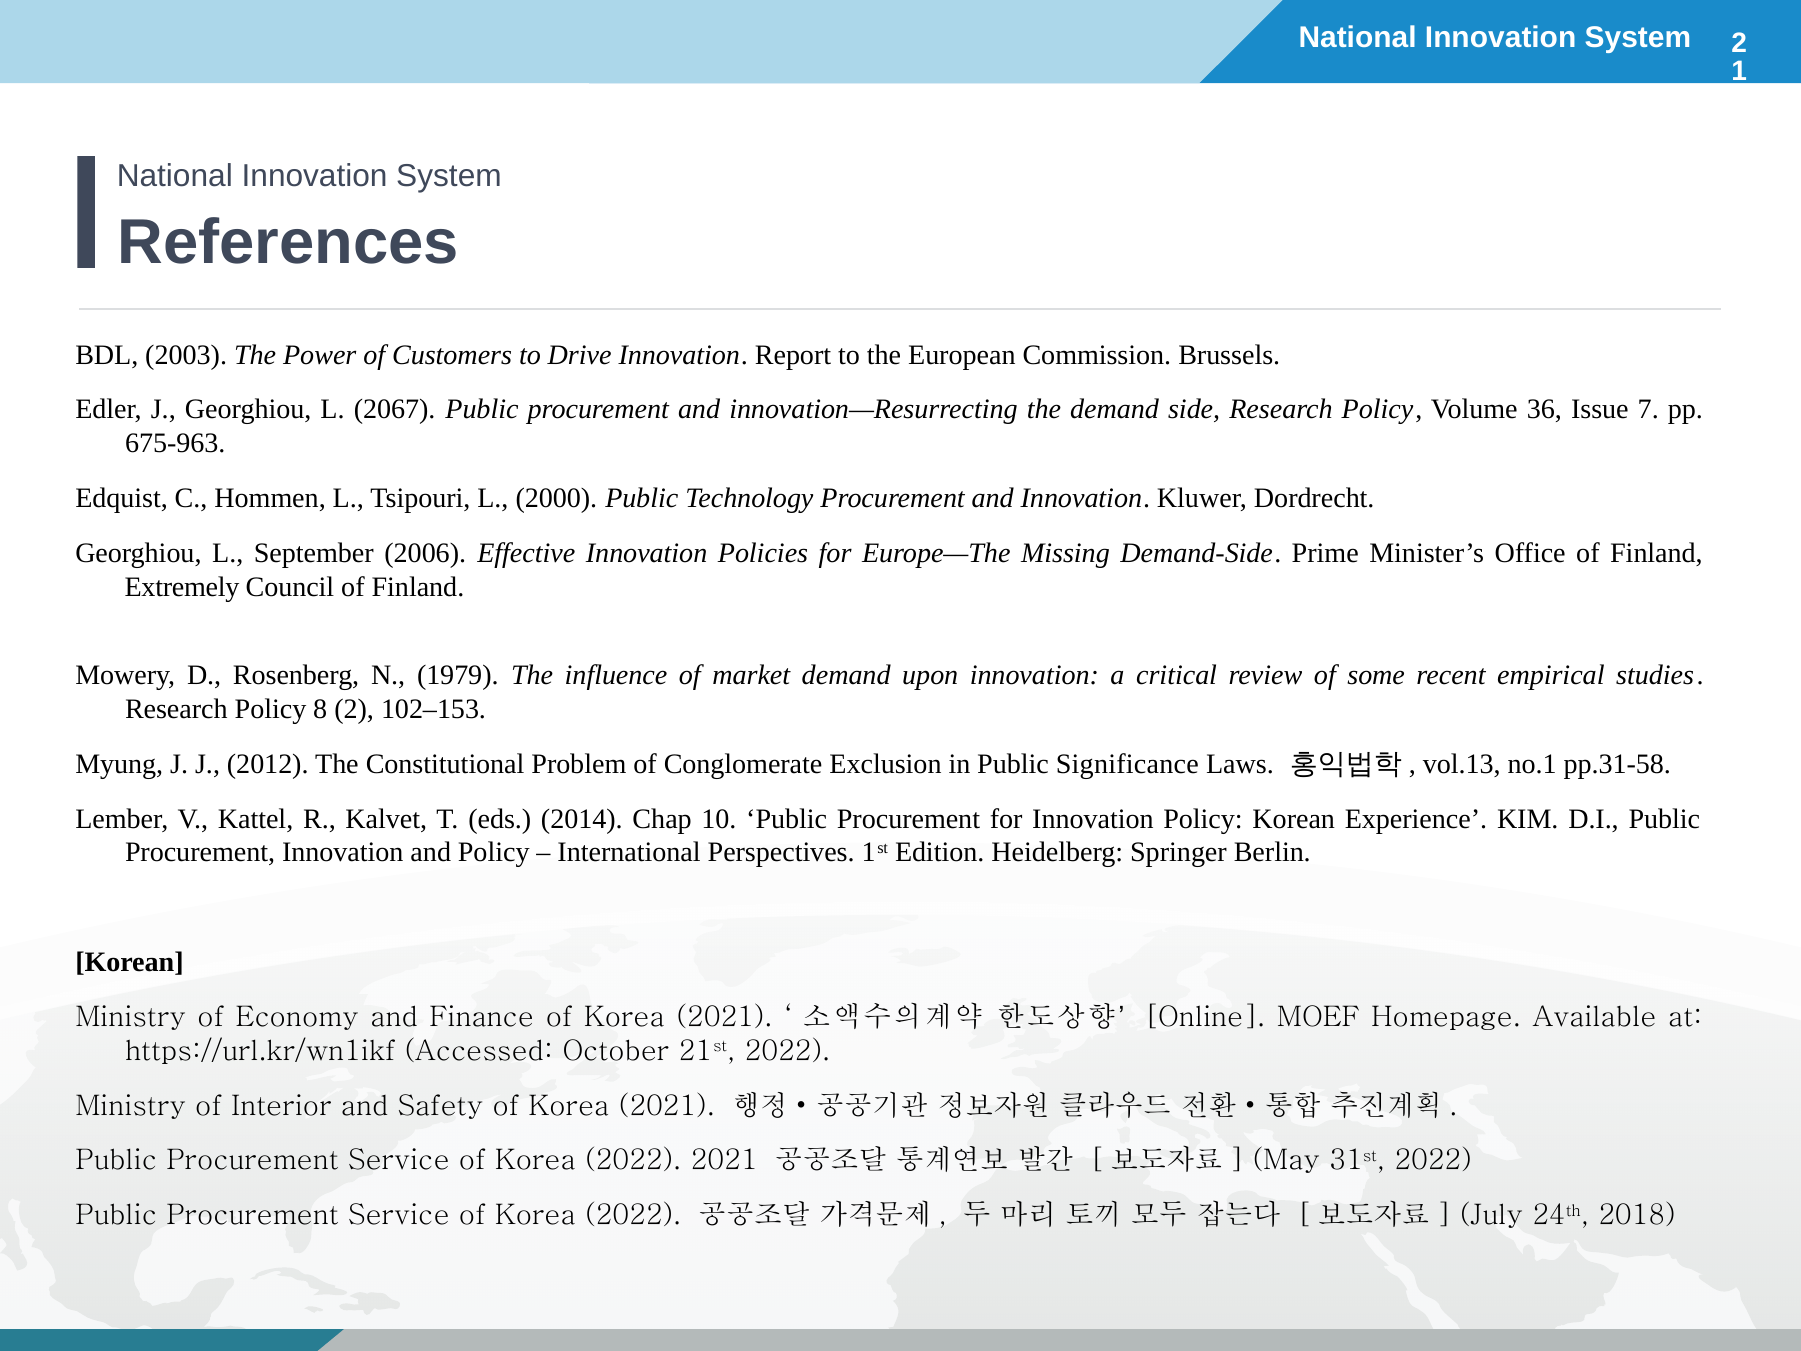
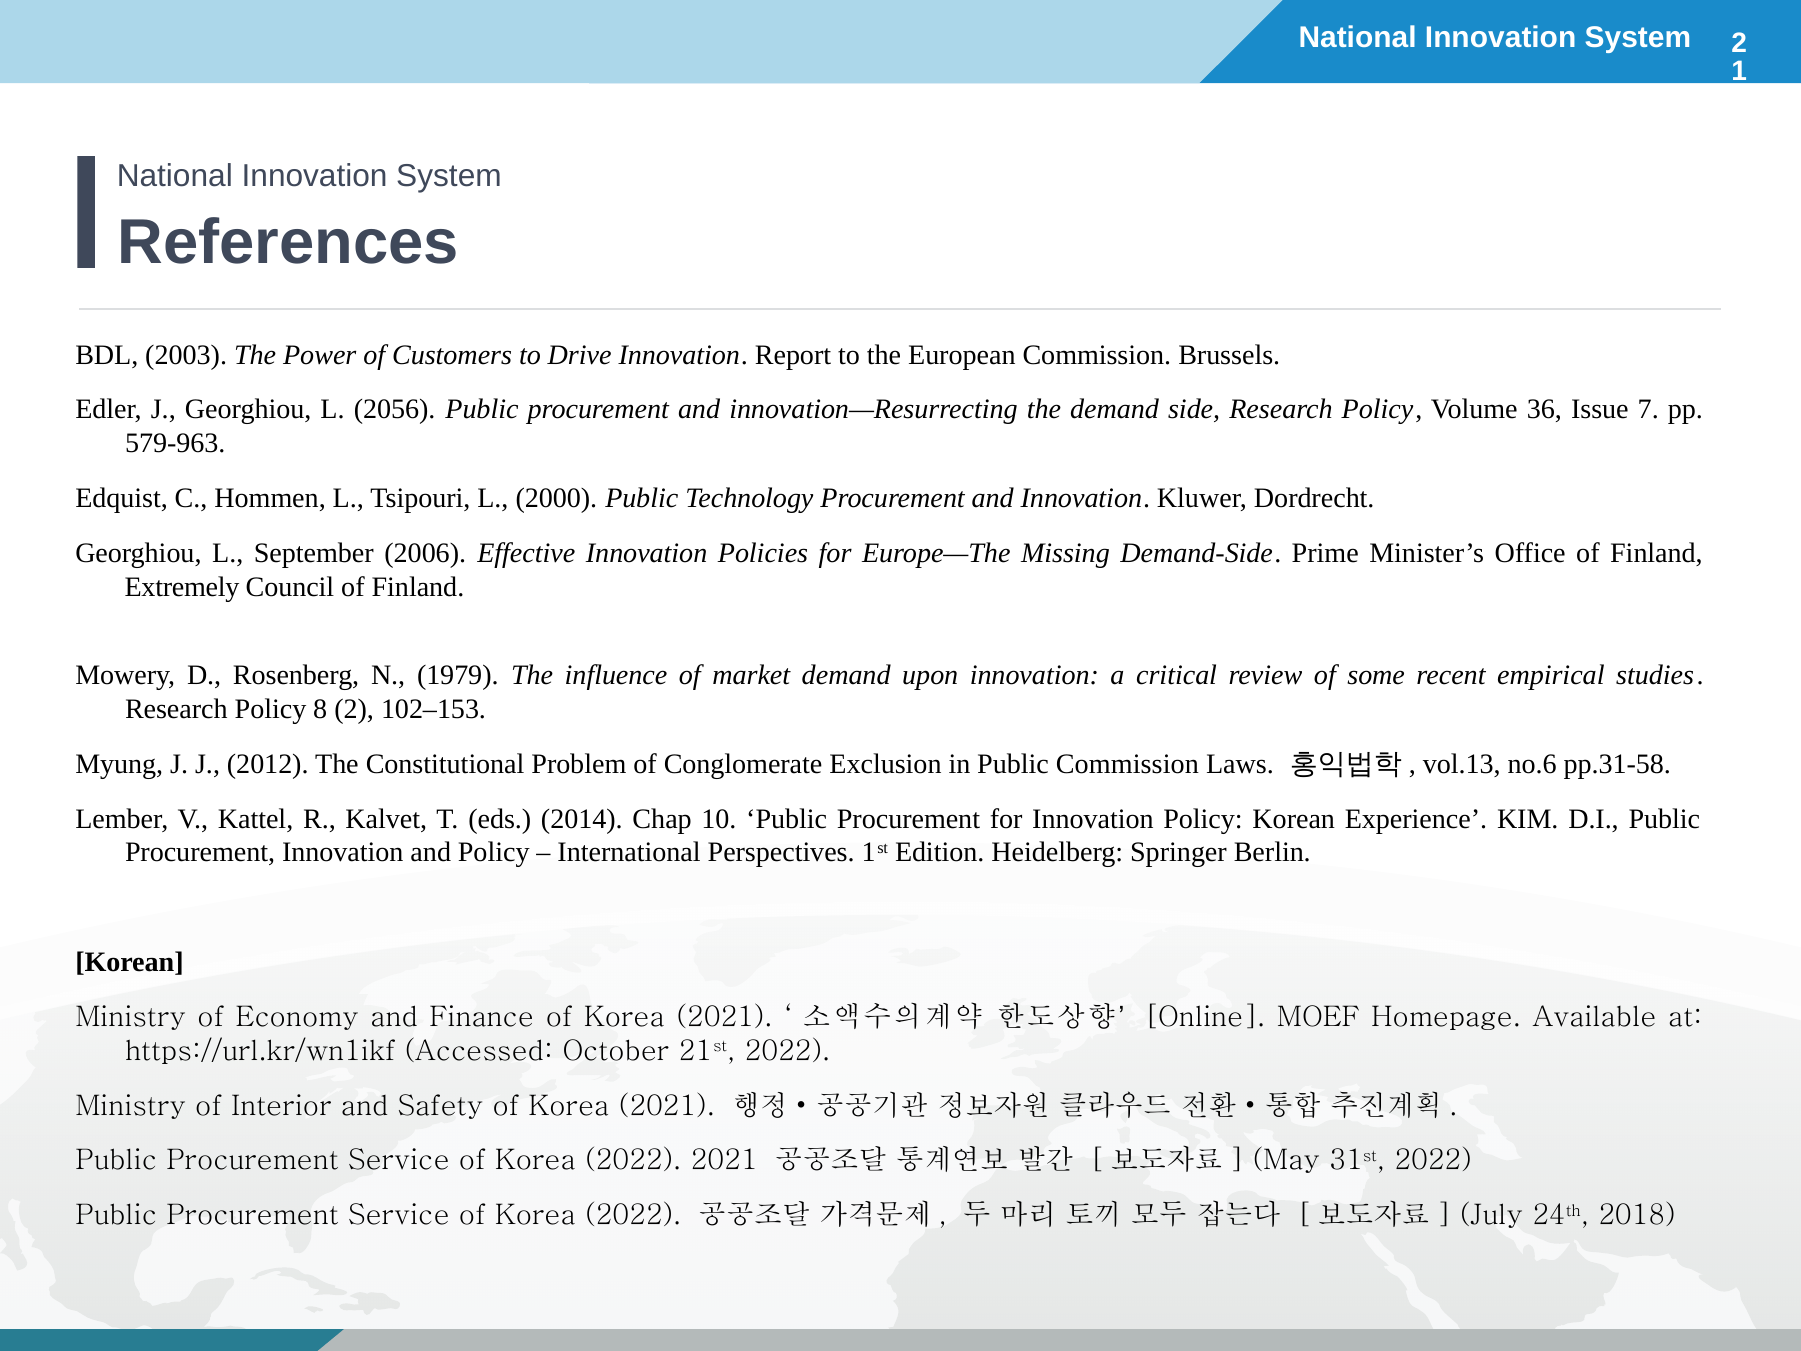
2067: 2067 -> 2056
675-963: 675-963 -> 579-963
Public Significance: Significance -> Commission
no.1: no.1 -> no.6
